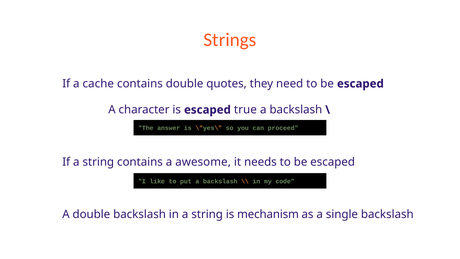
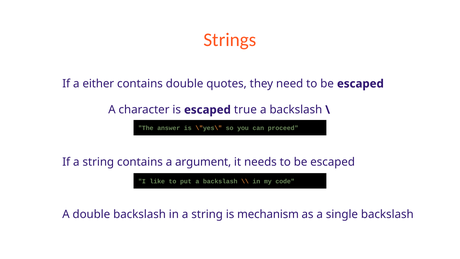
cache: cache -> either
awesome: awesome -> argument
